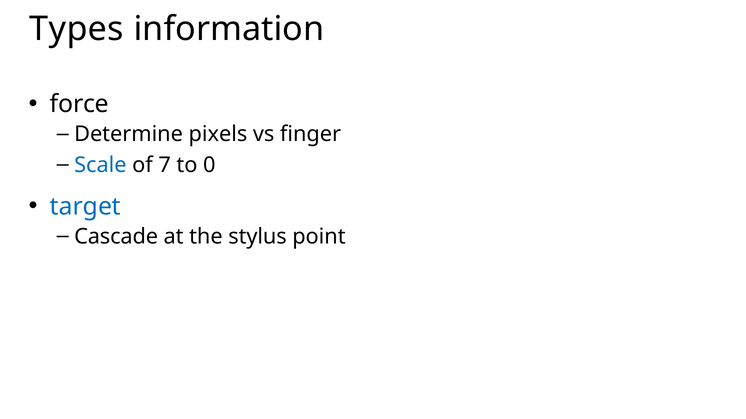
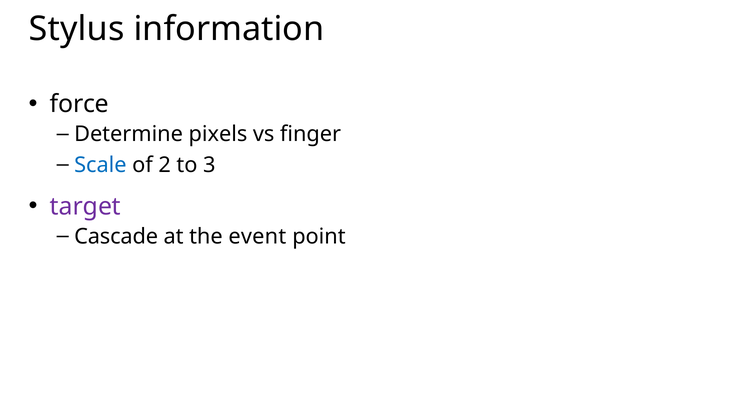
Types: Types -> Stylus
7: 7 -> 2
0: 0 -> 3
target colour: blue -> purple
stylus: stylus -> event
